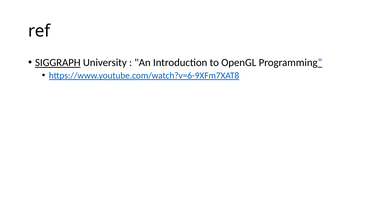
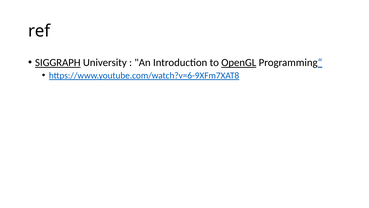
OpenGL underline: none -> present
